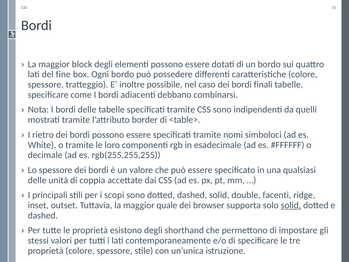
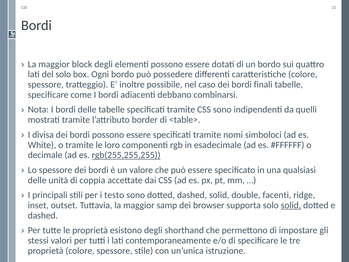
del fine: fine -> solo
rietro: rietro -> divisa
rgb(255,255,255 underline: none -> present
scopi: scopi -> testo
quale: quale -> samp
